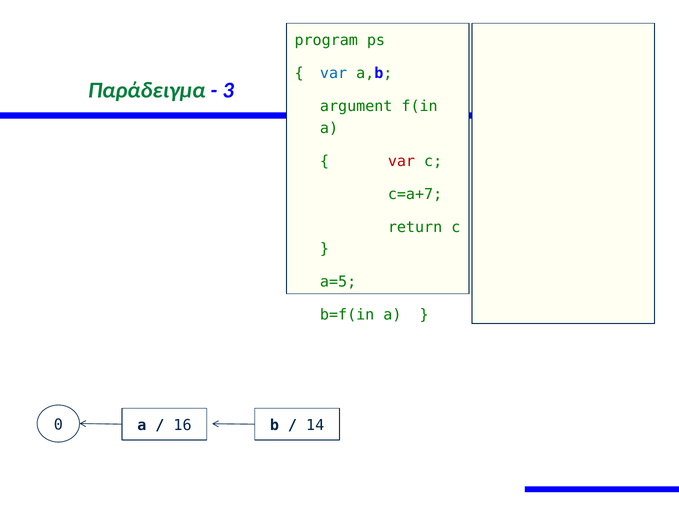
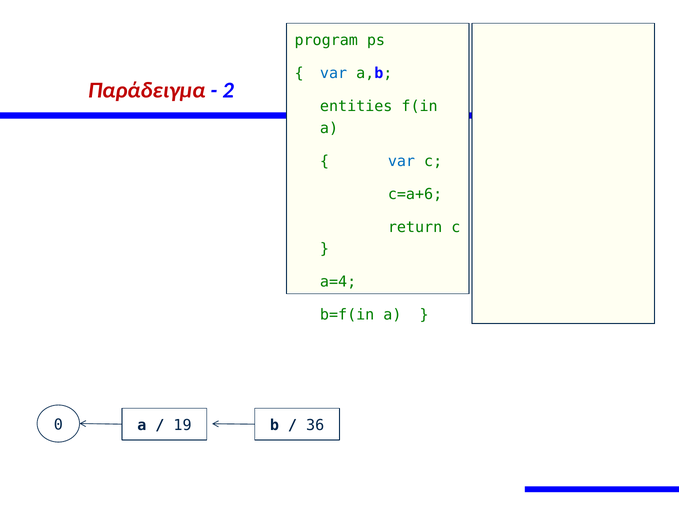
Παράδειγμα colour: green -> red
3: 3 -> 2
argument: argument -> entities
var at (401, 161) colour: red -> blue
c=a+7: c=a+7 -> c=a+6
a=5: a=5 -> a=4
16: 16 -> 19
14: 14 -> 36
